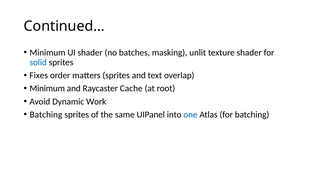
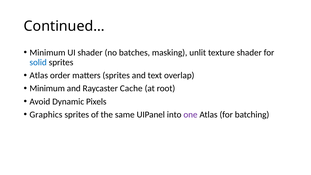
Fixes at (39, 75): Fixes -> Atlas
Work: Work -> Pixels
Batching at (46, 115): Batching -> Graphics
one colour: blue -> purple
